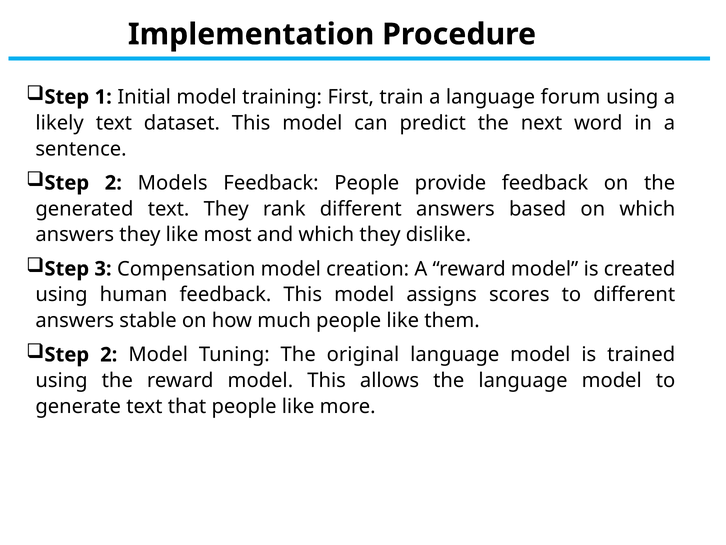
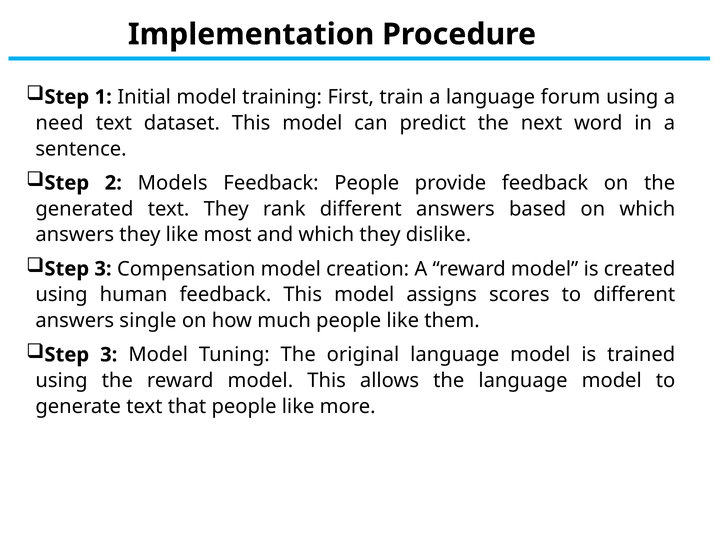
likely: likely -> need
stable: stable -> single
2 at (109, 354): 2 -> 3
